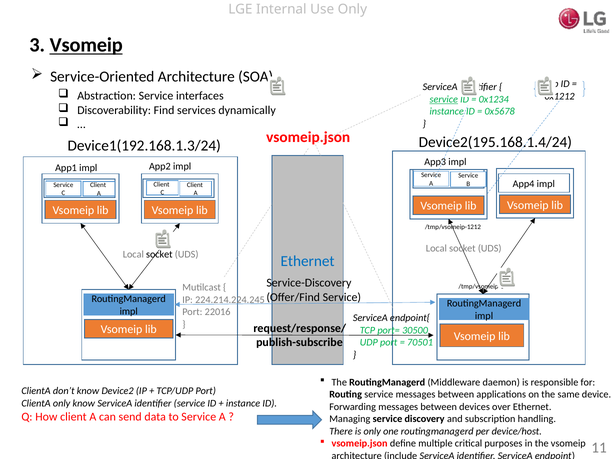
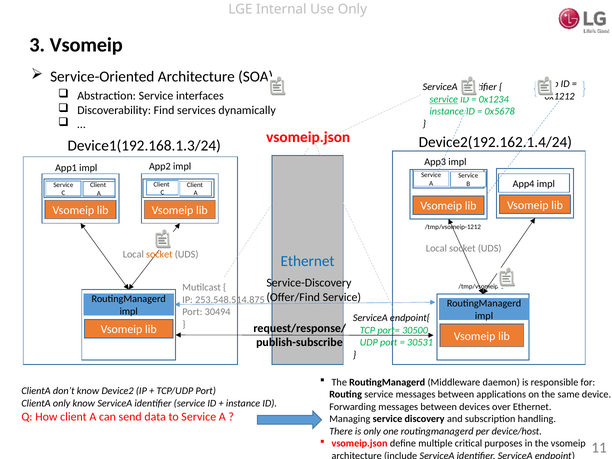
Vsomeip at (86, 45) underline: present -> none
Device2(195.168.1.4/24: Device2(195.168.1.4/24 -> Device2(192.162.1.4/24
socket at (159, 255) colour: black -> orange
224.214.224.245: 224.214.224.245 -> 253.548.514.875
22016: 22016 -> 30494
70501: 70501 -> 30531
